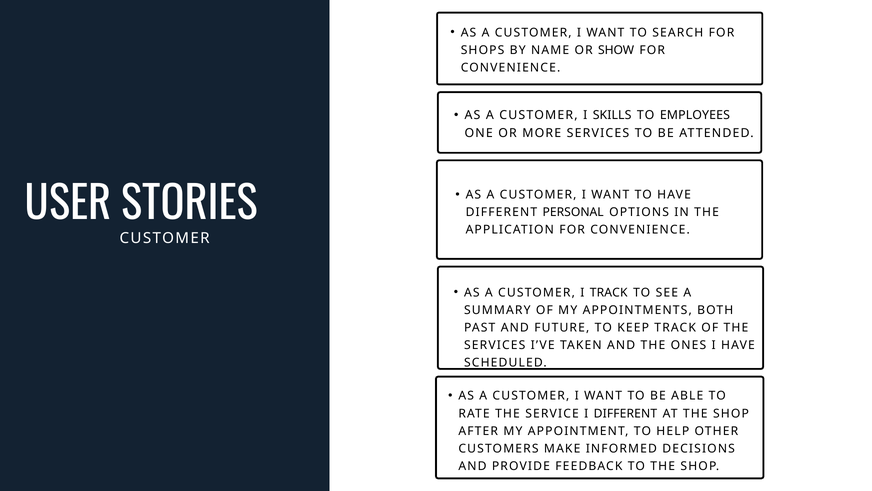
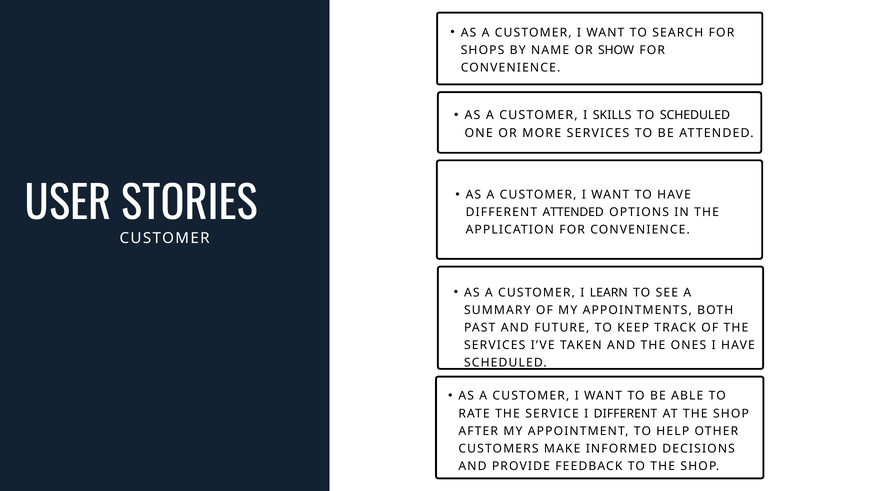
TO EMPLOYEES: EMPLOYEES -> SCHEDULED
DIFFERENT PERSONAL: PERSONAL -> ATTENDED
I TRACK: TRACK -> LEARN
